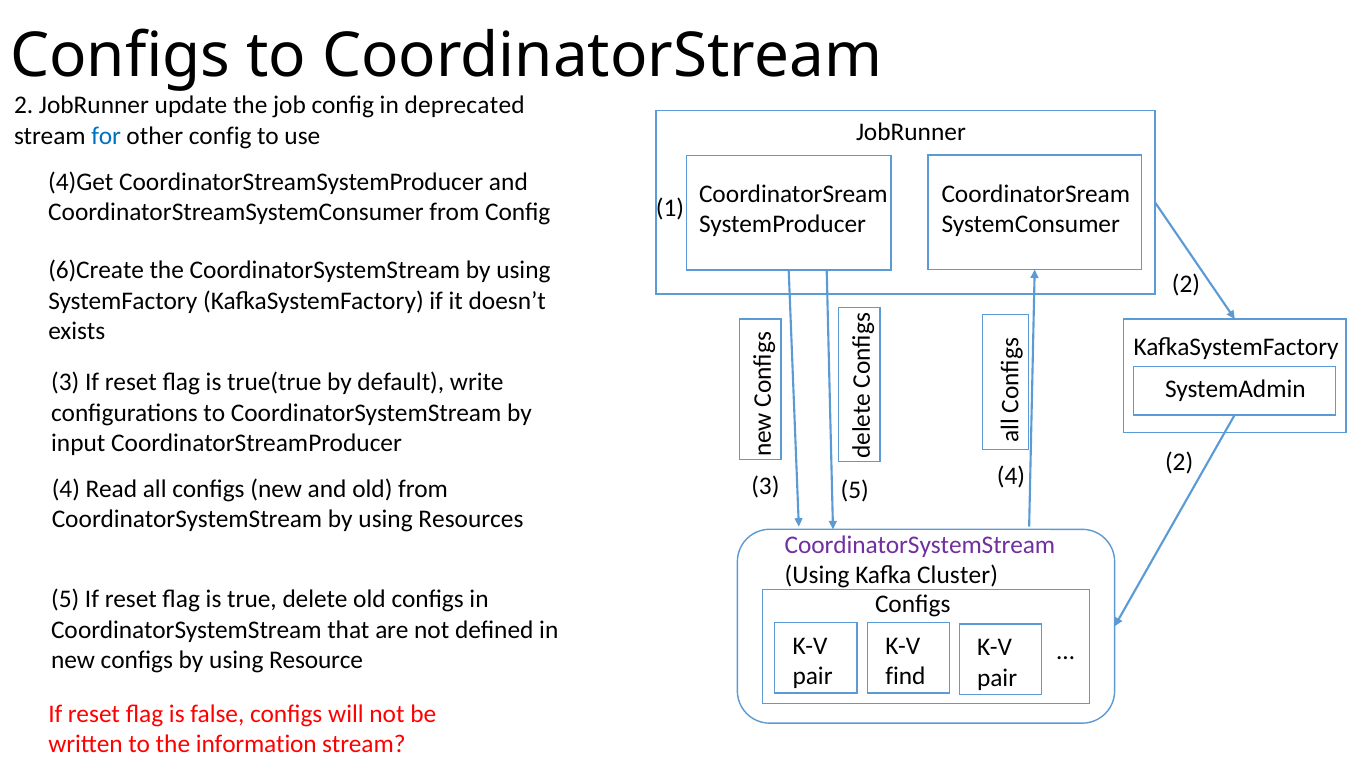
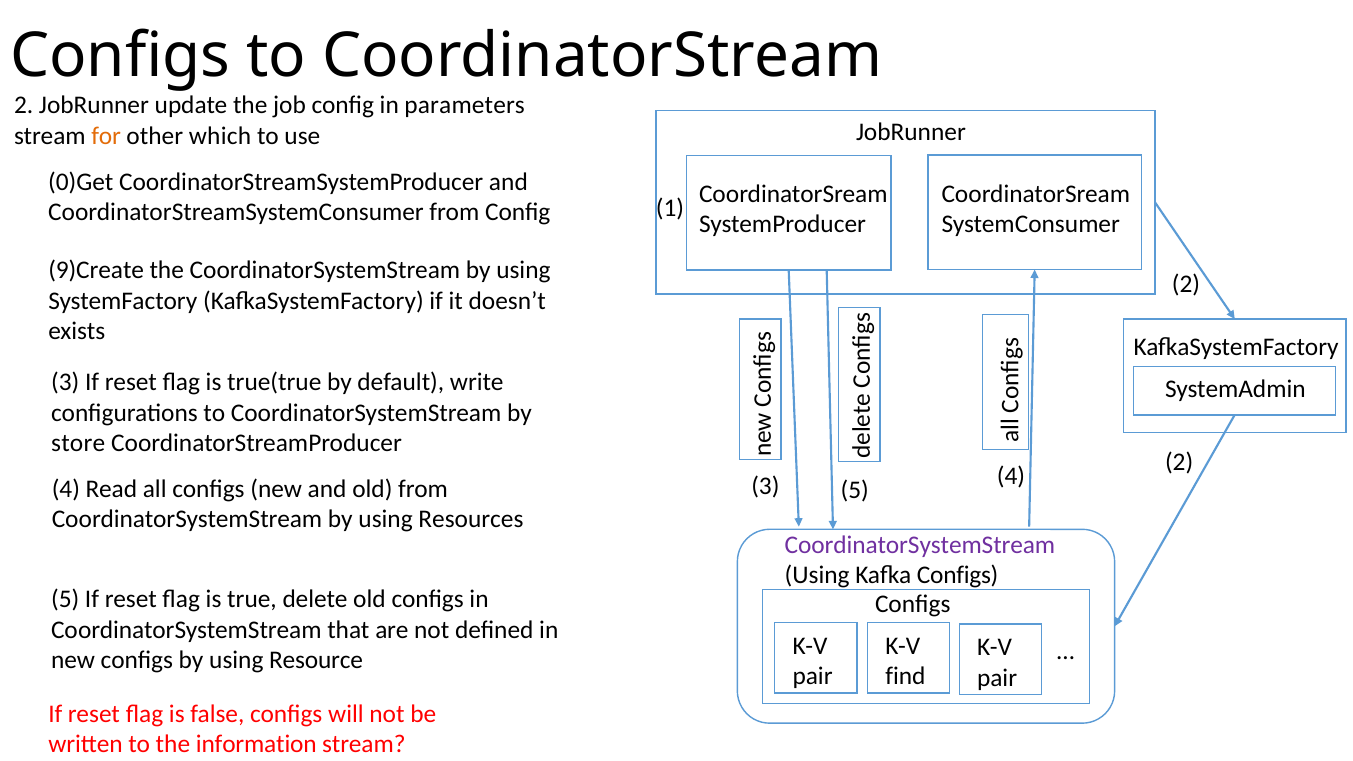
deprecated: deprecated -> parameters
for colour: blue -> orange
other config: config -> which
4)Get: 4)Get -> 0)Get
6)Create: 6)Create -> 9)Create
input: input -> store
Kafka Cluster: Cluster -> Configs
